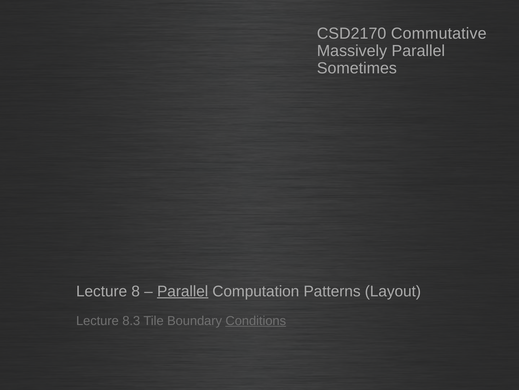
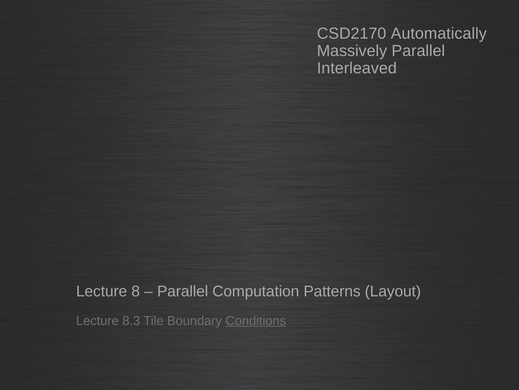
Commutative: Commutative -> Automatically
Sometimes: Sometimes -> Interleaved
Parallel at (183, 291) underline: present -> none
